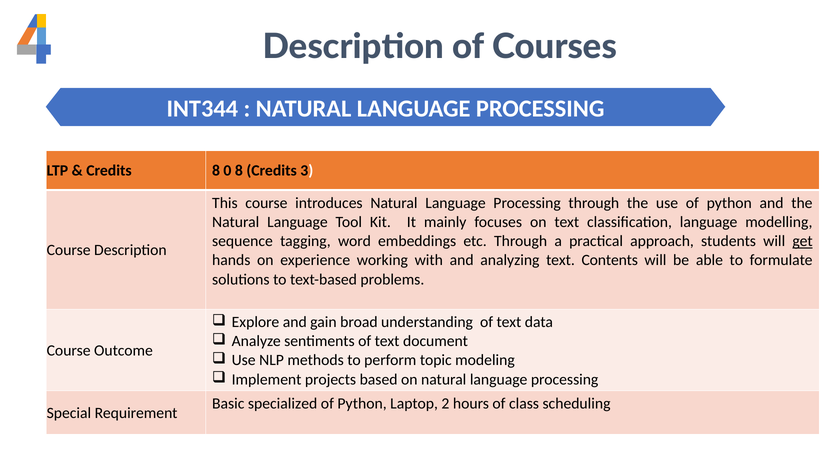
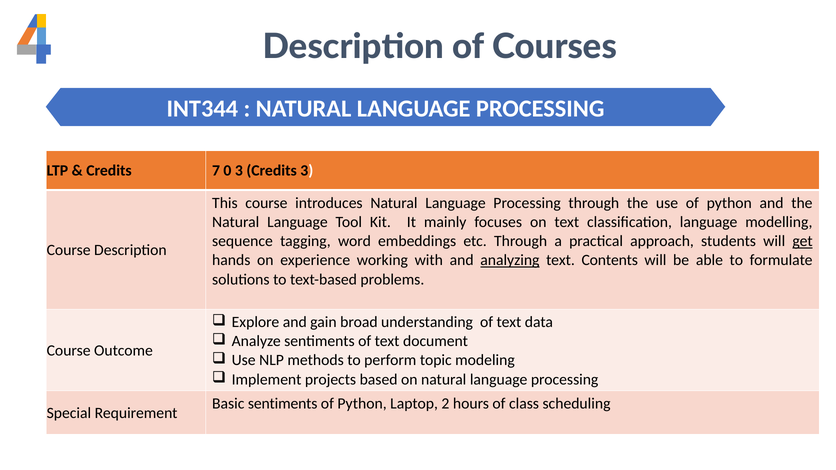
Credits 8: 8 -> 7
0 8: 8 -> 3
analyzing underline: none -> present
Basic specialized: specialized -> sentiments
